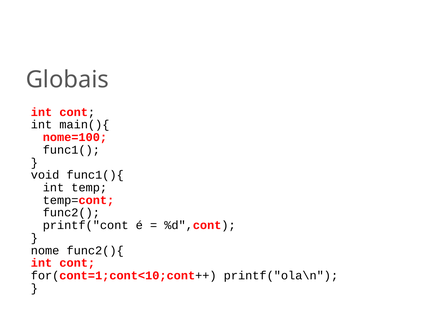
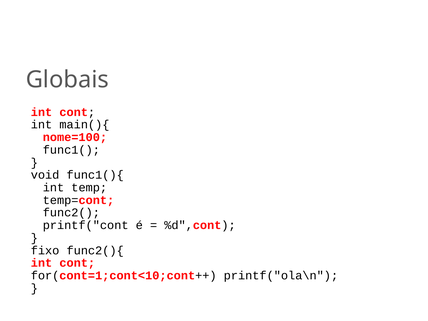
nome: nome -> fixo
